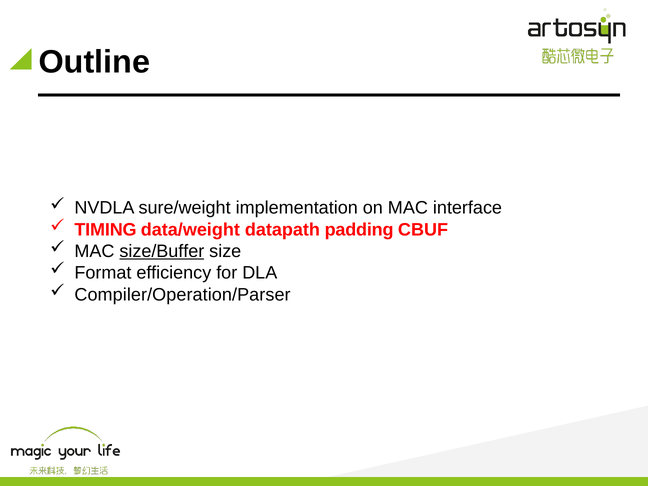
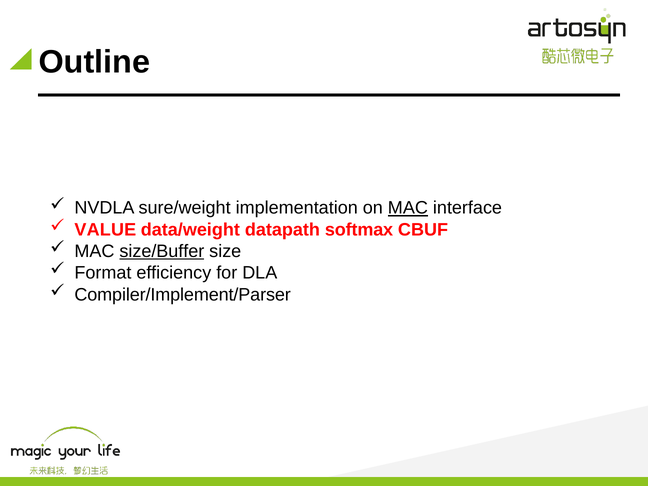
MAC at (408, 208) underline: none -> present
TIMING: TIMING -> VALUE
padding: padding -> softmax
Compiler/Operation/Parser: Compiler/Operation/Parser -> Compiler/Implement/Parser
